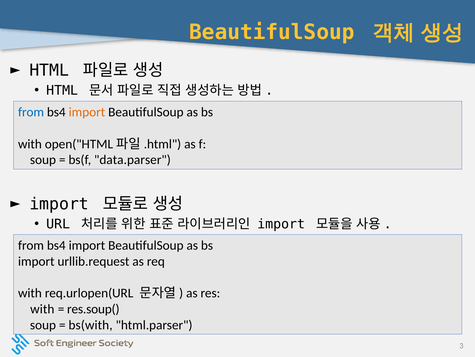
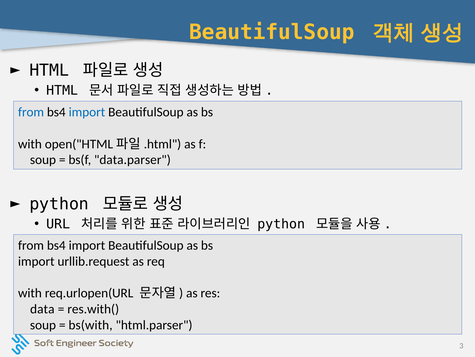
import at (87, 112) colour: orange -> blue
import at (59, 204): import -> python
import at (281, 224): import -> python
with at (42, 308): with -> data
res.soup(: res.soup( -> res.with(
